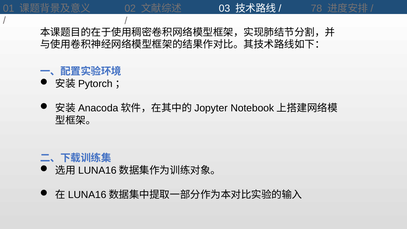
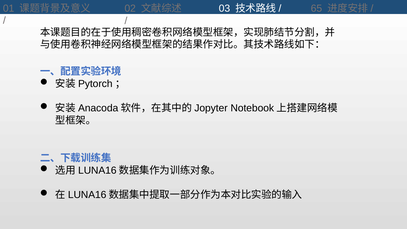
78: 78 -> 65
